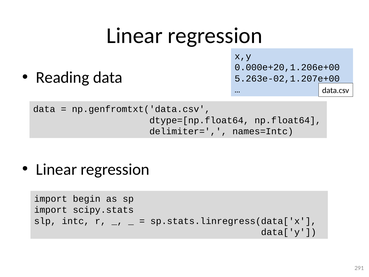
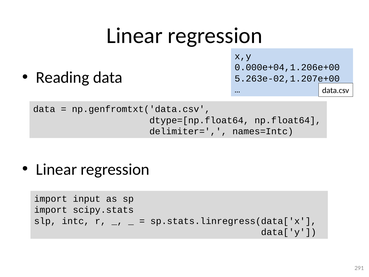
0.000e+20,1.206e+00: 0.000e+20,1.206e+00 -> 0.000e+04,1.206e+00
begin: begin -> input
